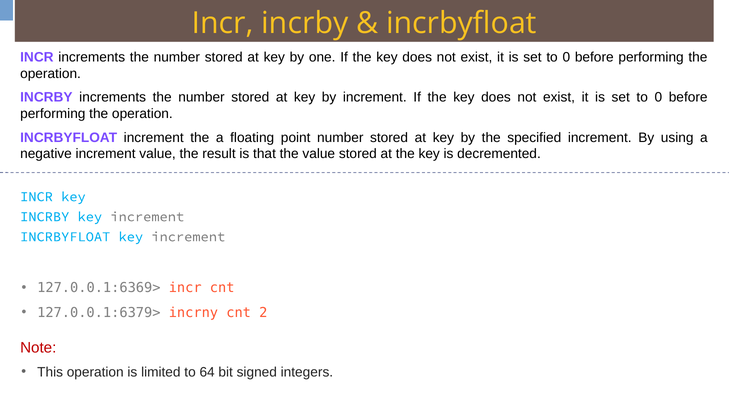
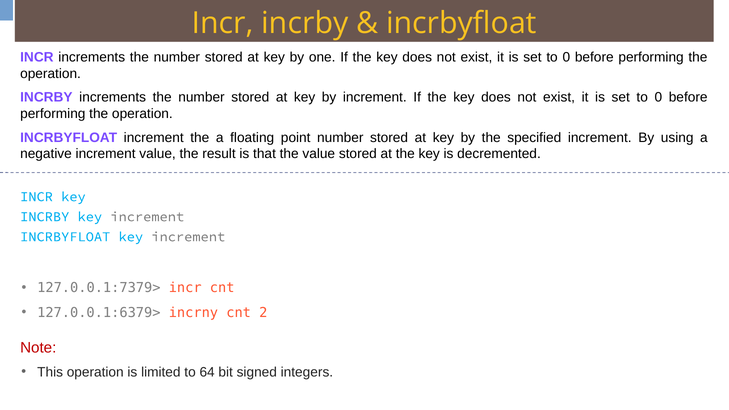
127.0.0.1:6369>: 127.0.0.1:6369> -> 127.0.0.1:7379>
